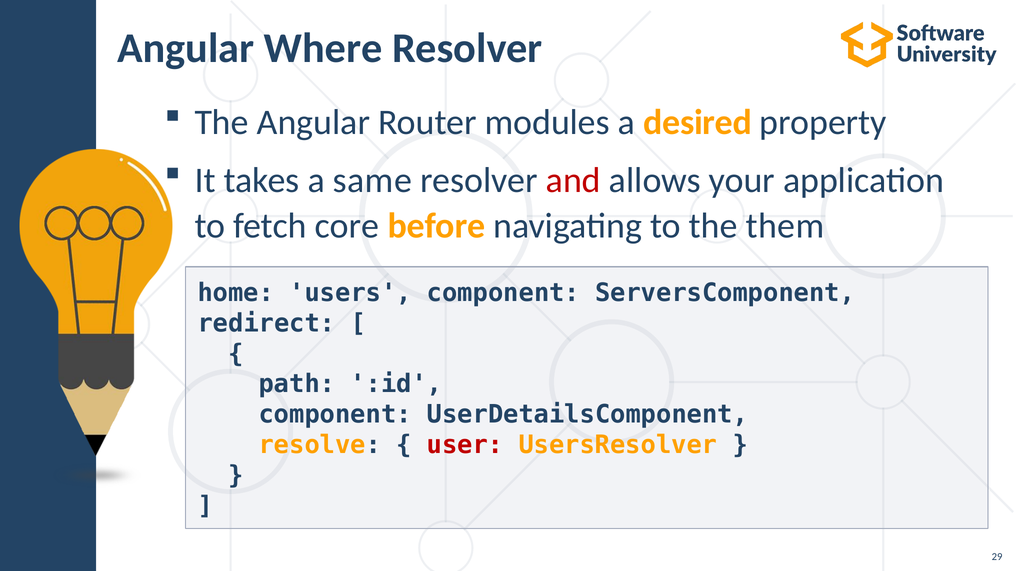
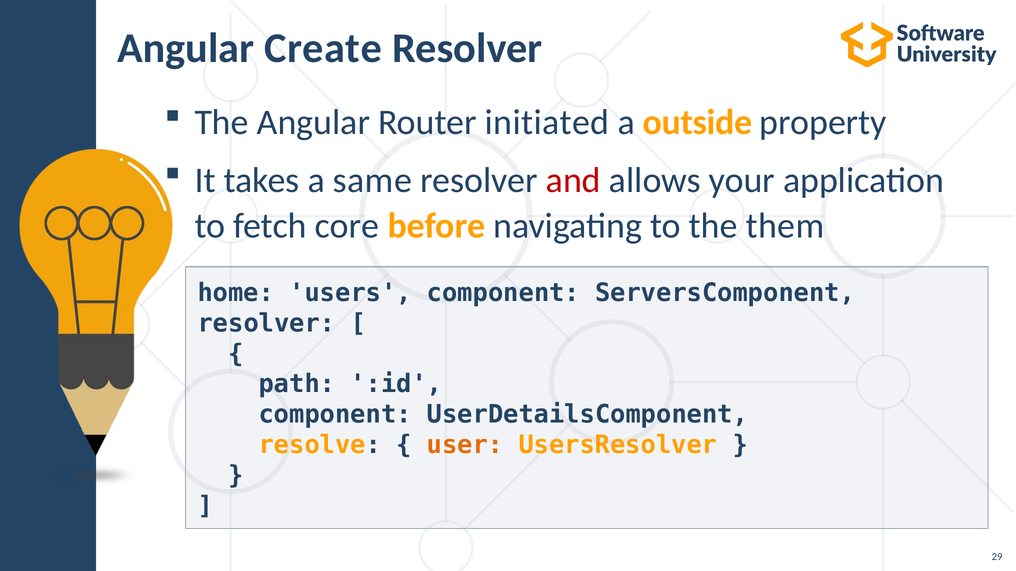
Where: Where -> Create
modules: modules -> initiated
desired: desired -> outside
redirect at (266, 323): redirect -> resolver
user colour: red -> orange
